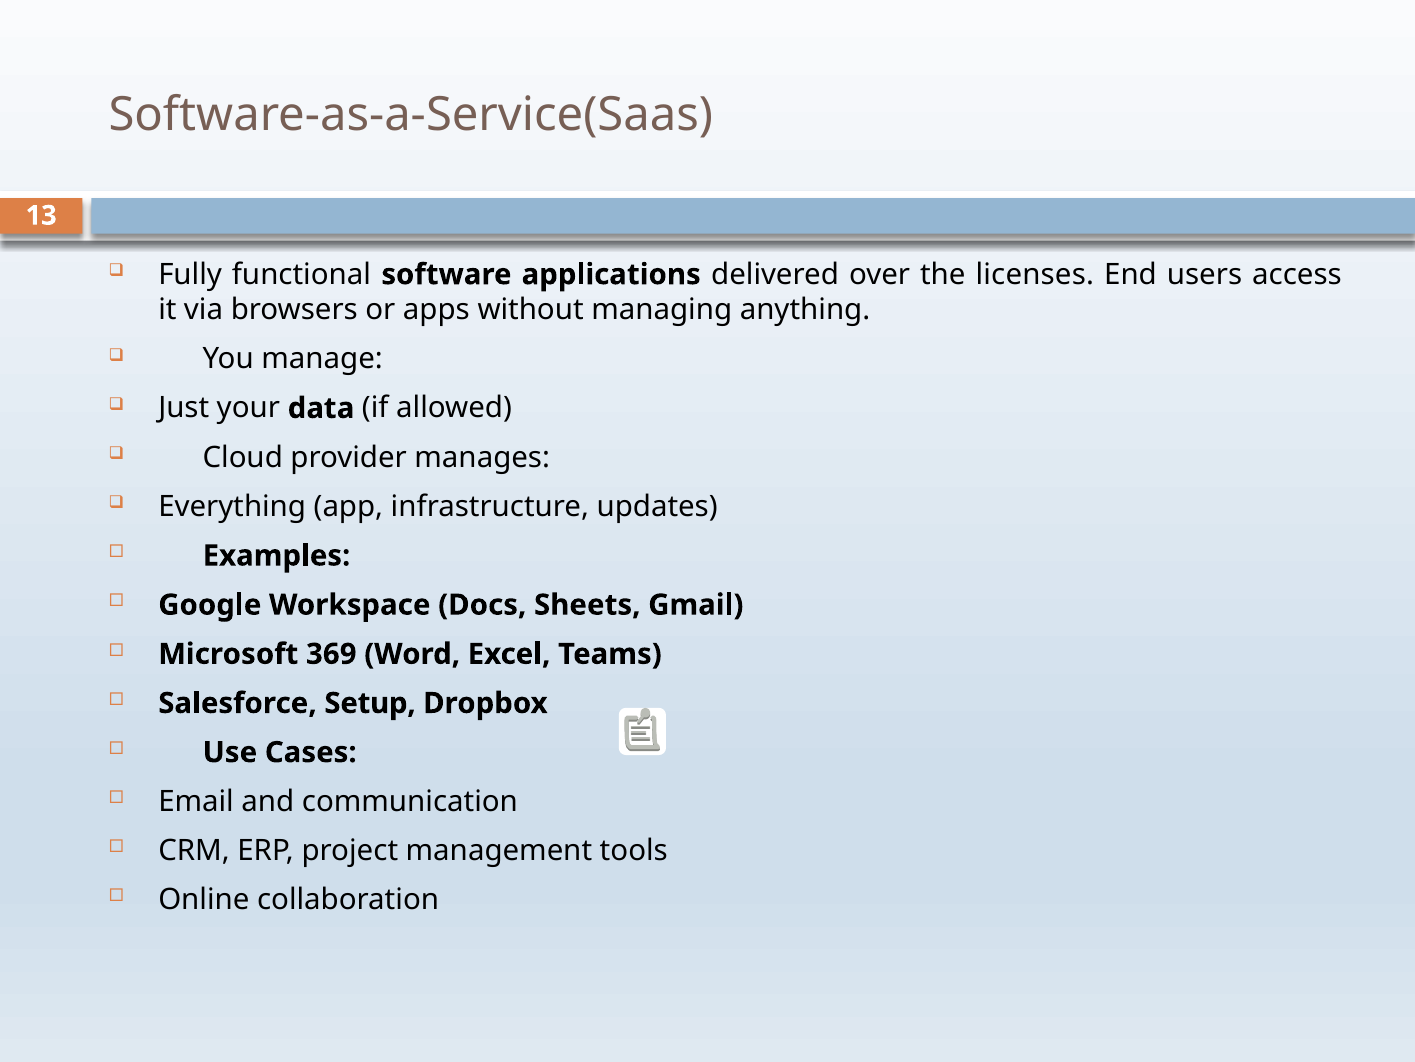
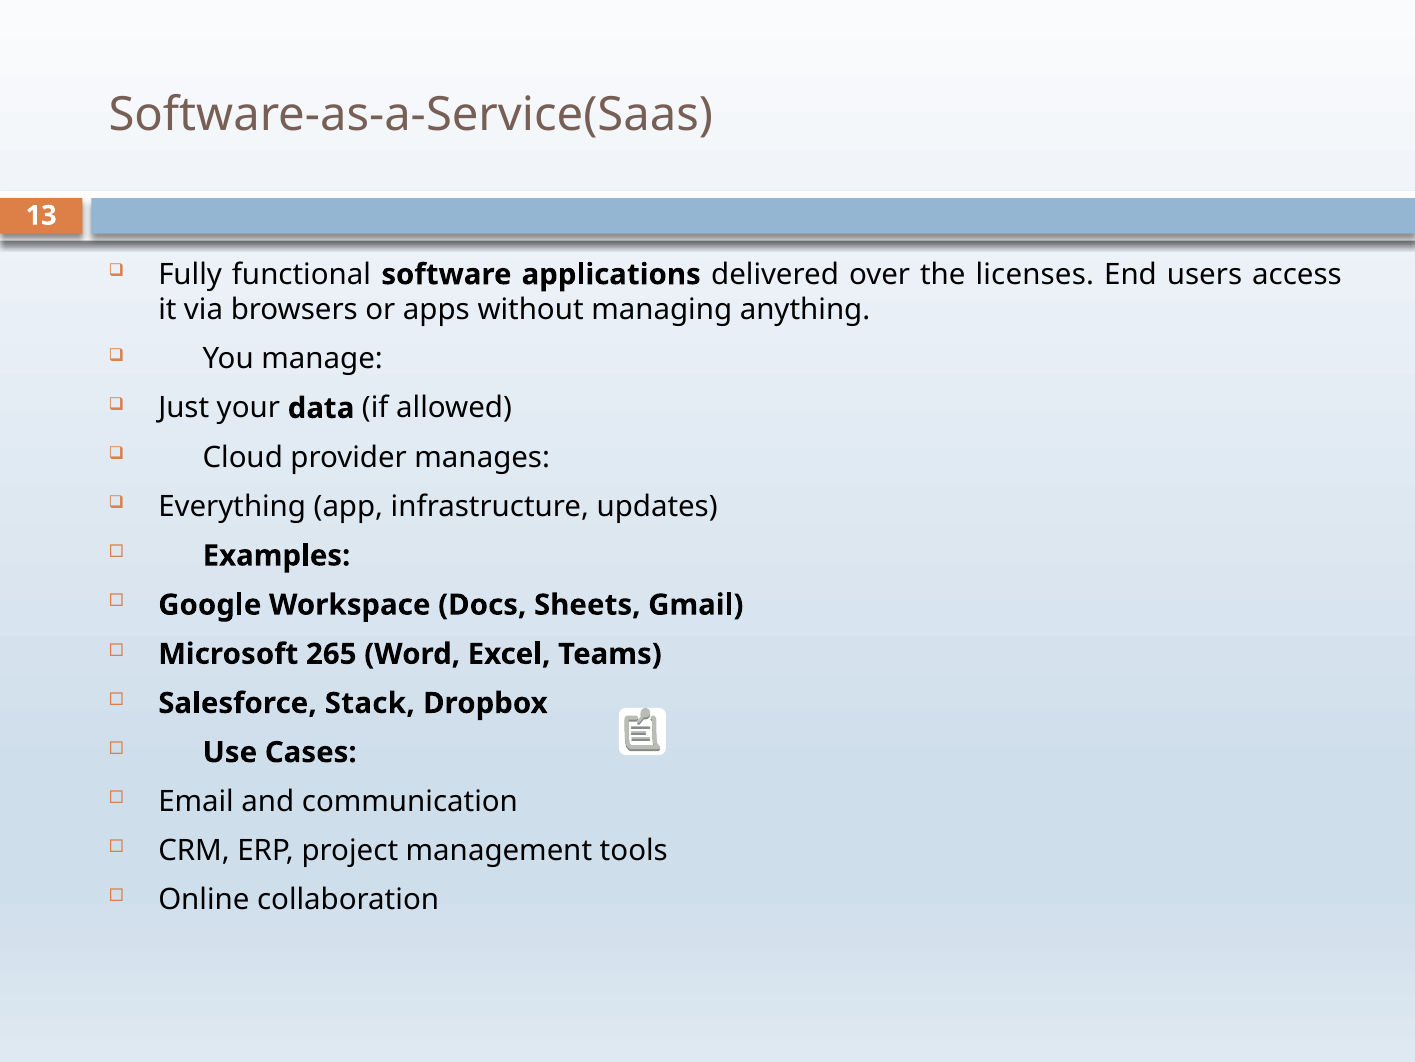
369: 369 -> 265
Setup: Setup -> Stack
